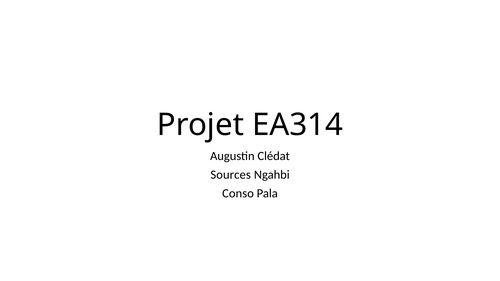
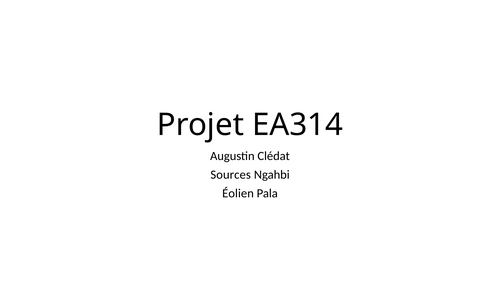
Conso: Conso -> Éolien
